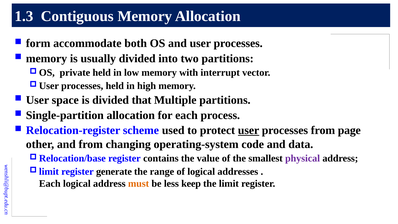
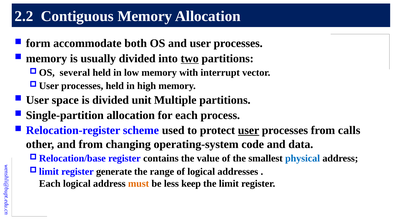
1.3: 1.3 -> 2.2
two underline: none -> present
private: private -> several
that: that -> unit
page: page -> calls
physical colour: purple -> blue
